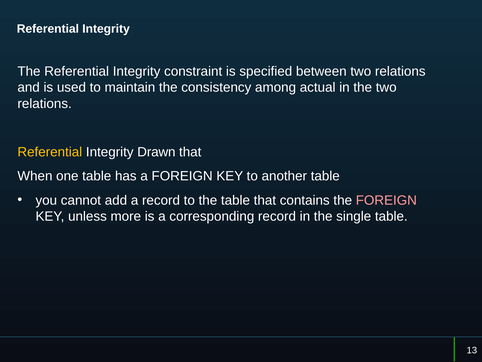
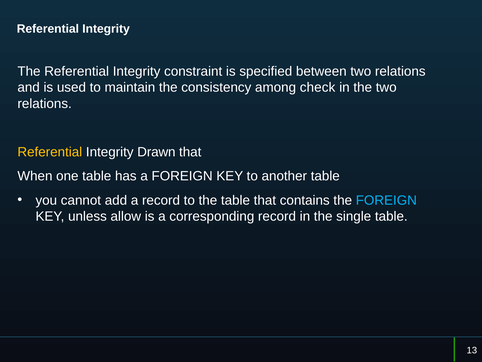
actual: actual -> check
FOREIGN at (386, 200) colour: pink -> light blue
more: more -> allow
